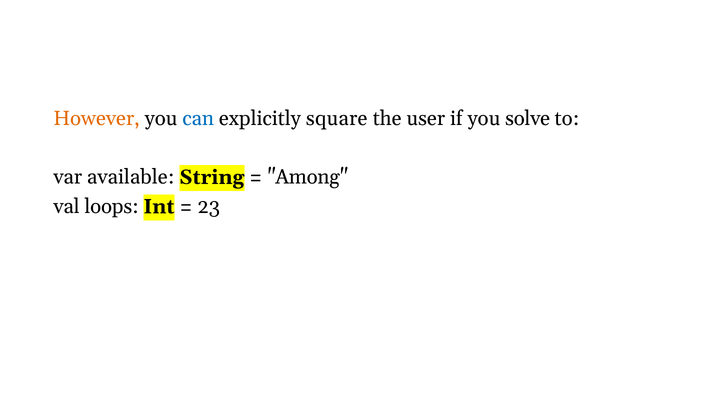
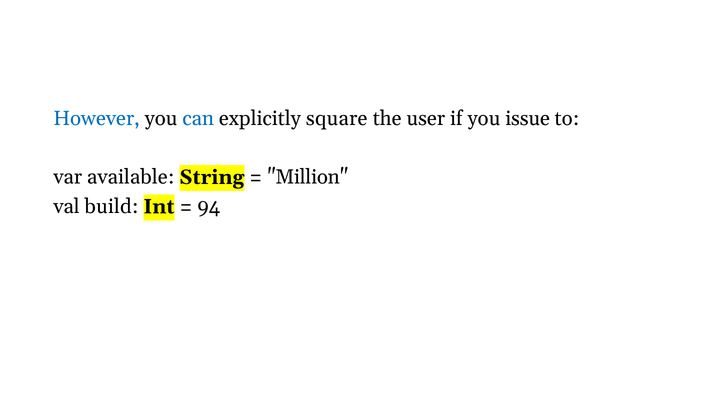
However colour: orange -> blue
solve: solve -> issue
Among: Among -> Million
loops: loops -> build
23: 23 -> 94
